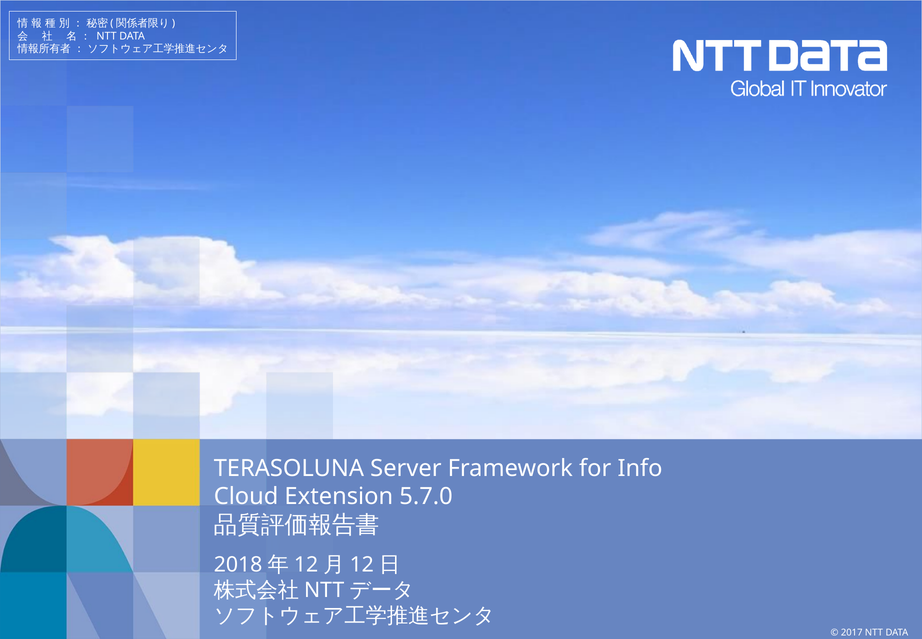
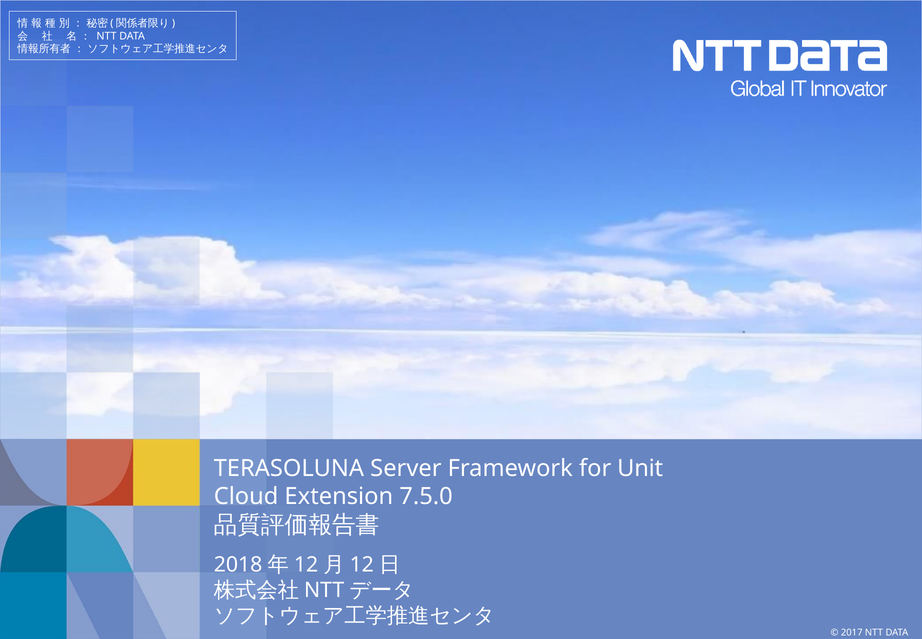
Info: Info -> Unit
5.7.0: 5.7.0 -> 7.5.0
